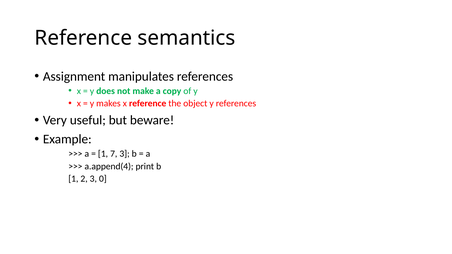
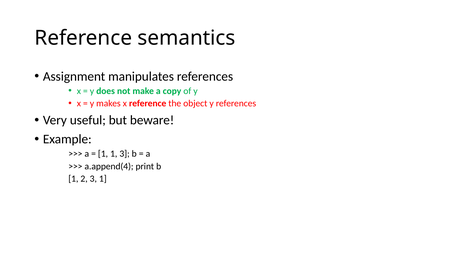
1 7: 7 -> 1
3 0: 0 -> 1
